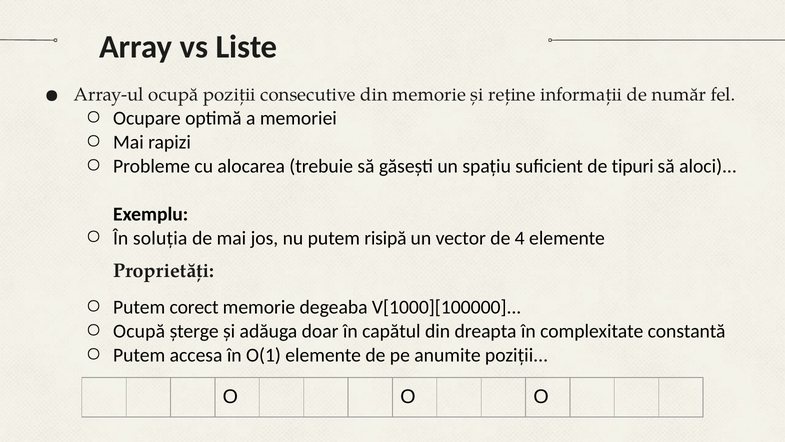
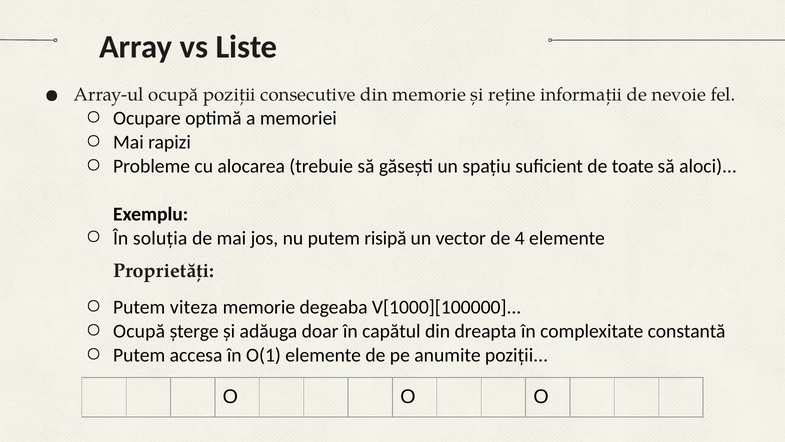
număr: număr -> nevoie
tipuri: tipuri -> toate
corect: corect -> viteza
